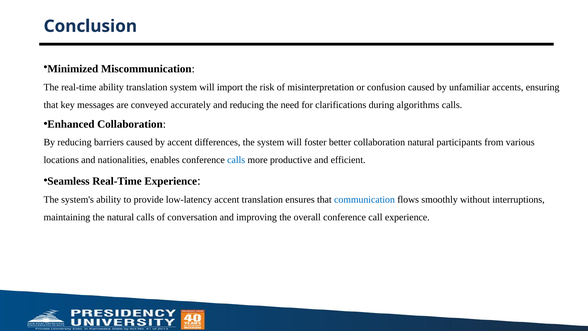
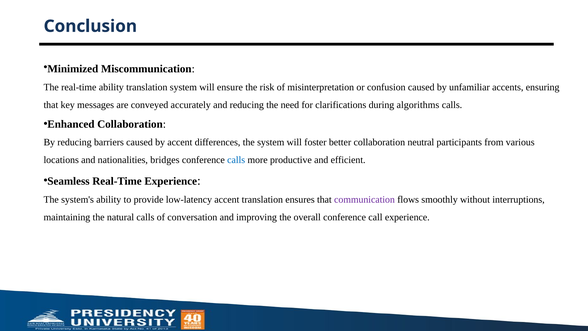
import: import -> ensure
collaboration natural: natural -> neutral
enables: enables -> bridges
communication colour: blue -> purple
